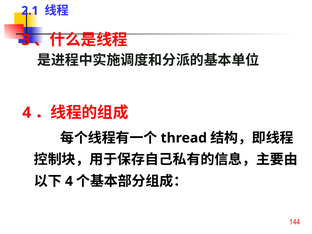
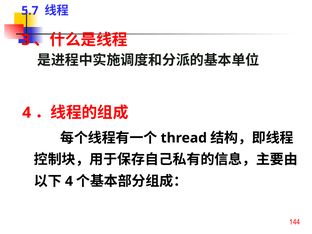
2.1: 2.1 -> 5.7
